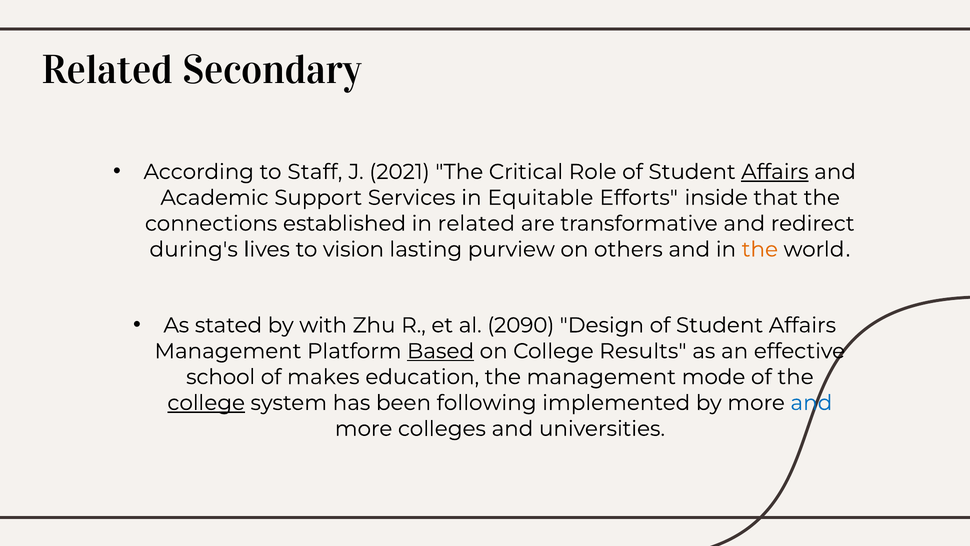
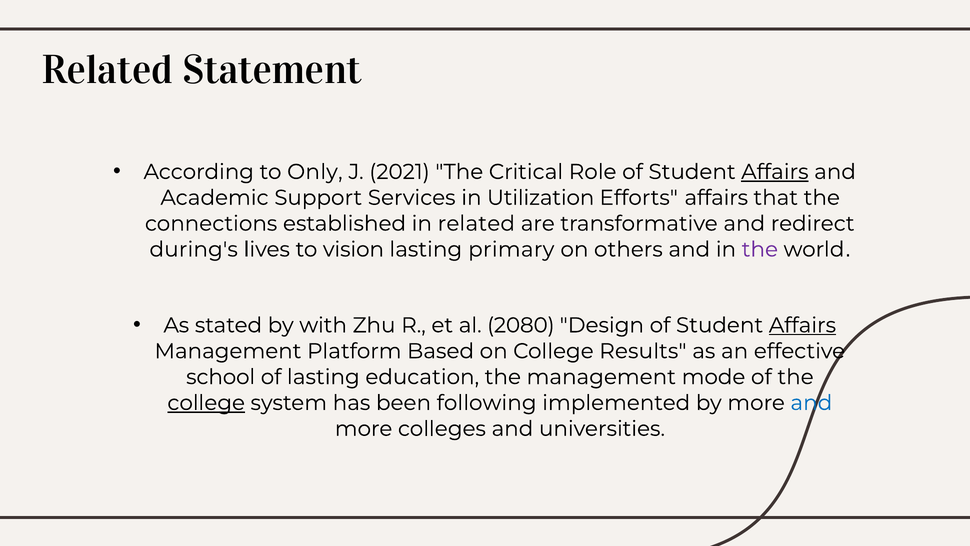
Secondary: Secondary -> Statement
Staff: Staff -> Only
Equitable: Equitable -> Utilization
Efforts inside: inside -> affairs
purview: purview -> primary
the at (760, 249) colour: orange -> purple
2090: 2090 -> 2080
Affairs at (802, 325) underline: none -> present
Based underline: present -> none
of makes: makes -> lasting
